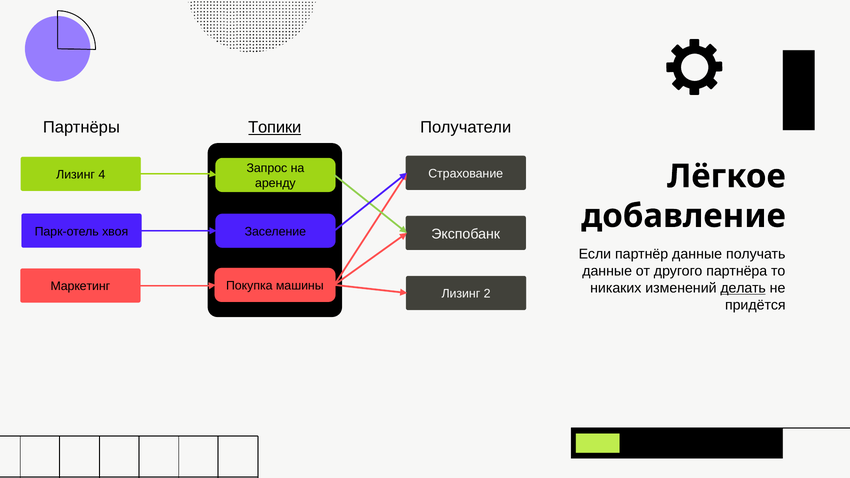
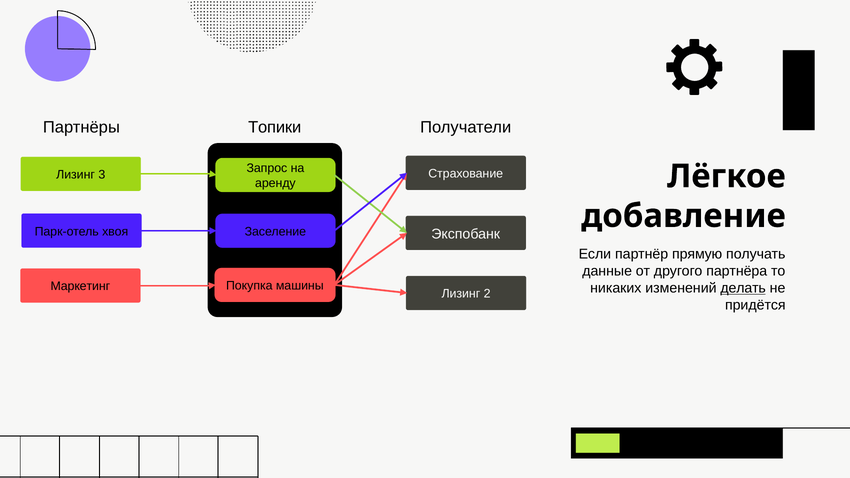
Топики underline: present -> none
4: 4 -> 3
партнёр данные: данные -> прямую
